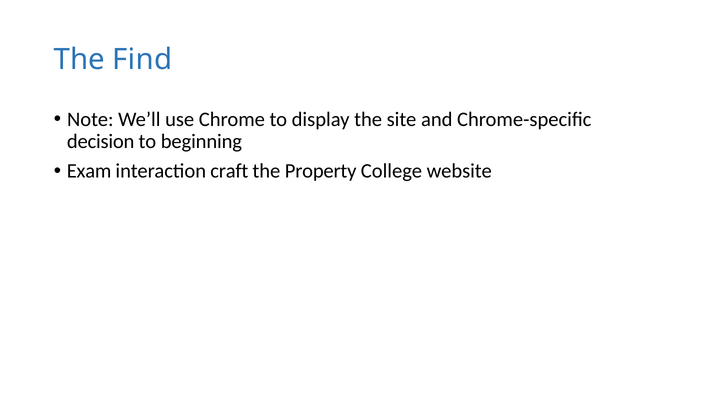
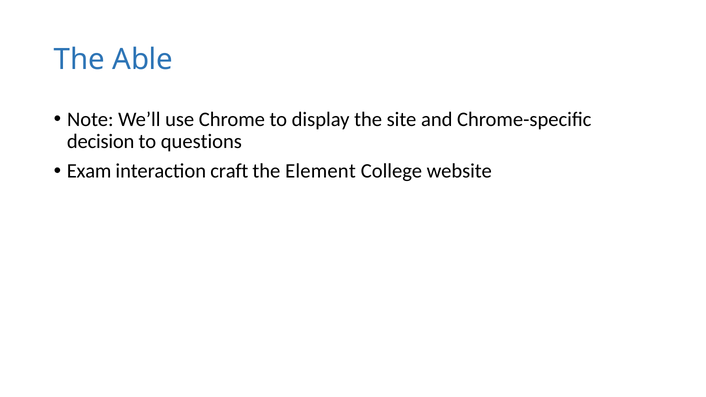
Find: Find -> Able
beginning: beginning -> questions
Property: Property -> Element
